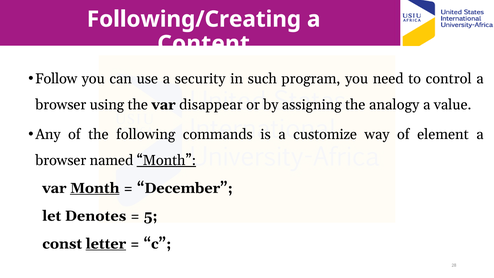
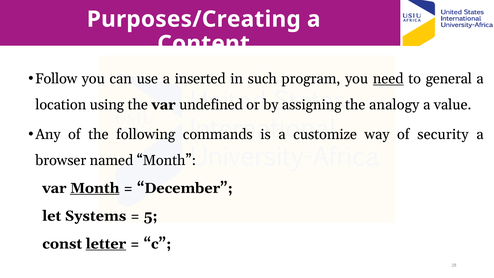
Following/Creating: Following/Creating -> Purposes/Creating
security: security -> inserted
need underline: none -> present
control: control -> general
browser at (61, 105): browser -> location
disappear: disappear -> undefined
element: element -> security
Month at (166, 160) underline: present -> none
Denotes: Denotes -> Systems
